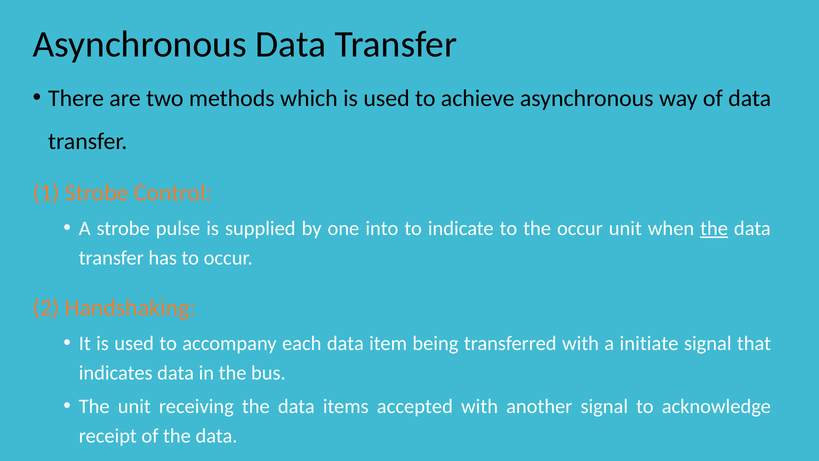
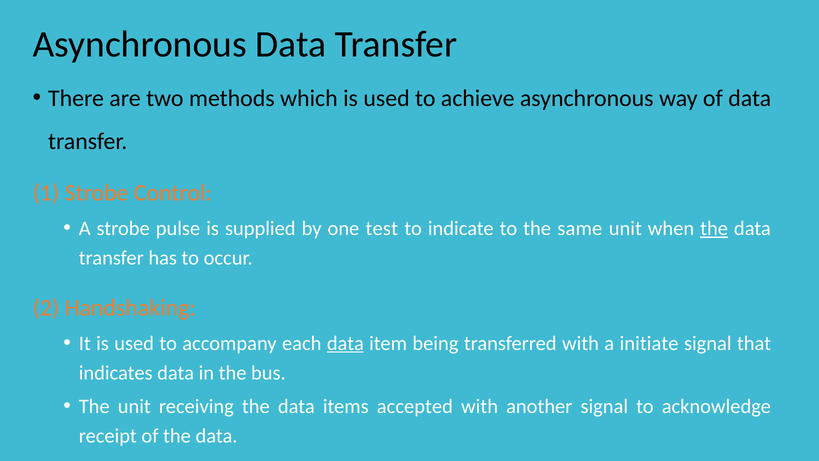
into: into -> test
the occur: occur -> same
data at (345, 343) underline: none -> present
